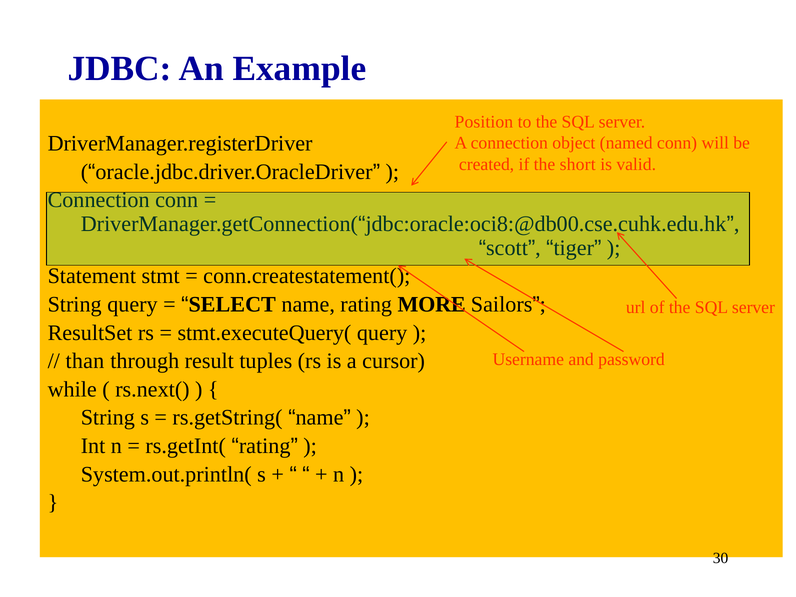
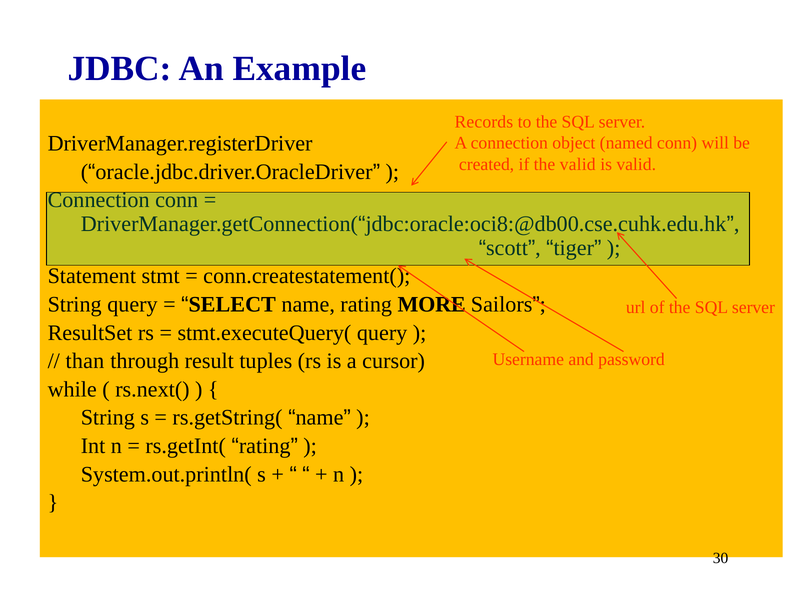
Position: Position -> Records
the short: short -> valid
